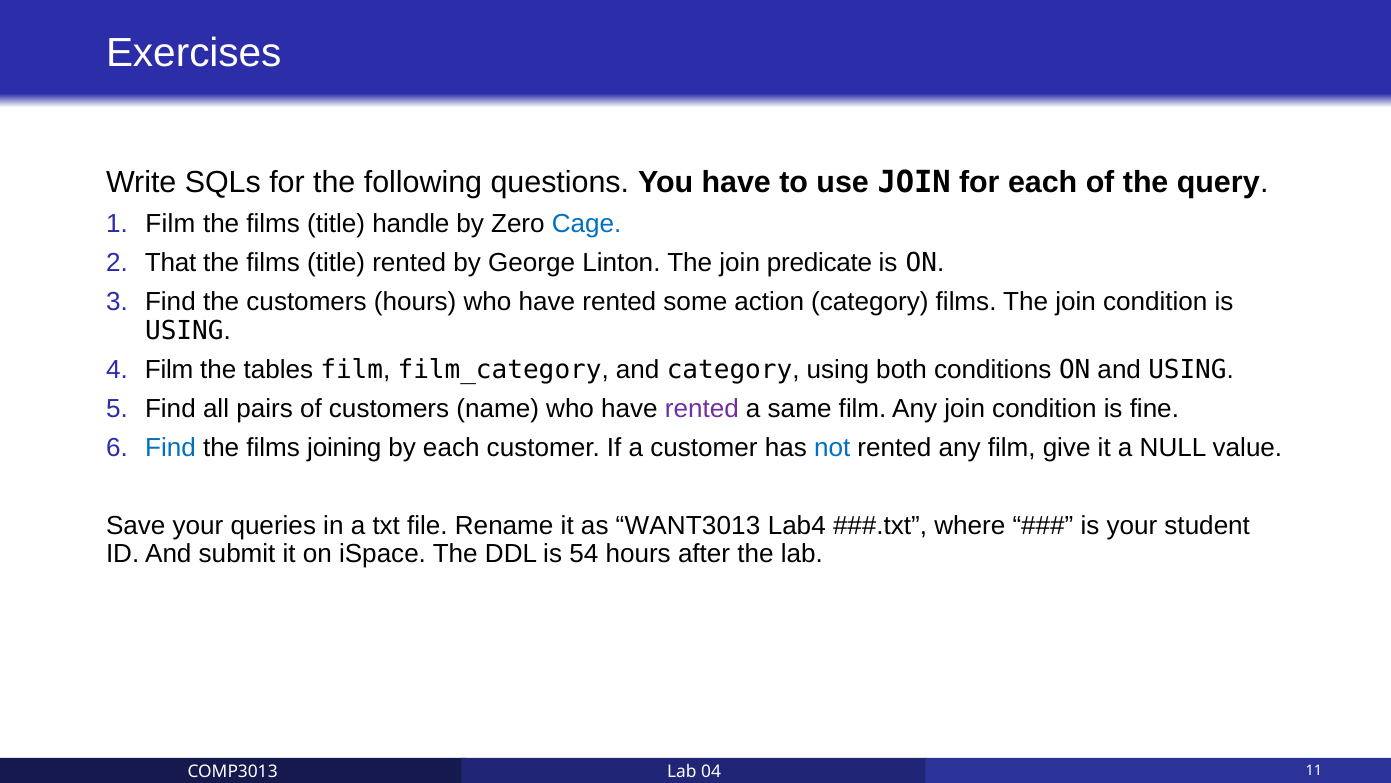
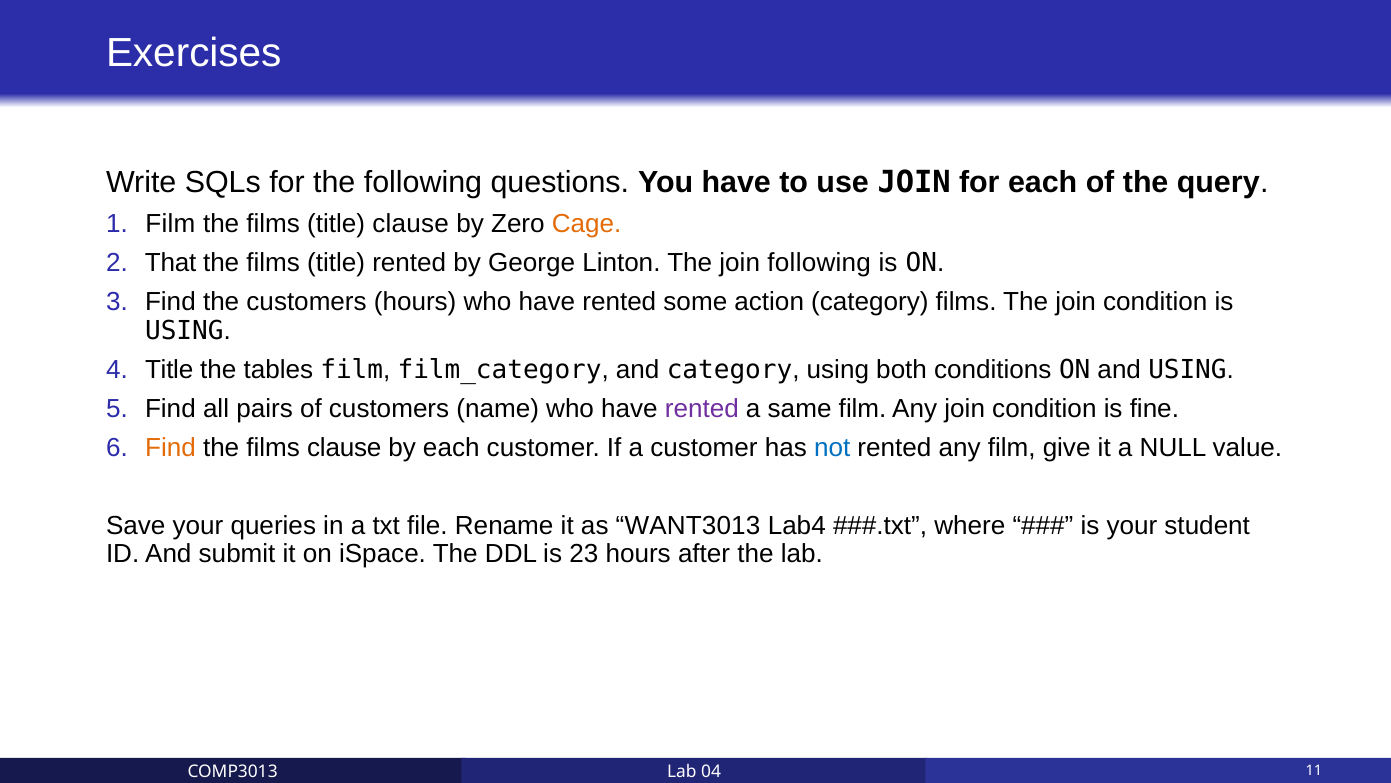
title handle: handle -> clause
Cage colour: blue -> orange
join predicate: predicate -> following
Film at (169, 369): Film -> Title
Find at (171, 447) colour: blue -> orange
films joining: joining -> clause
54: 54 -> 23
